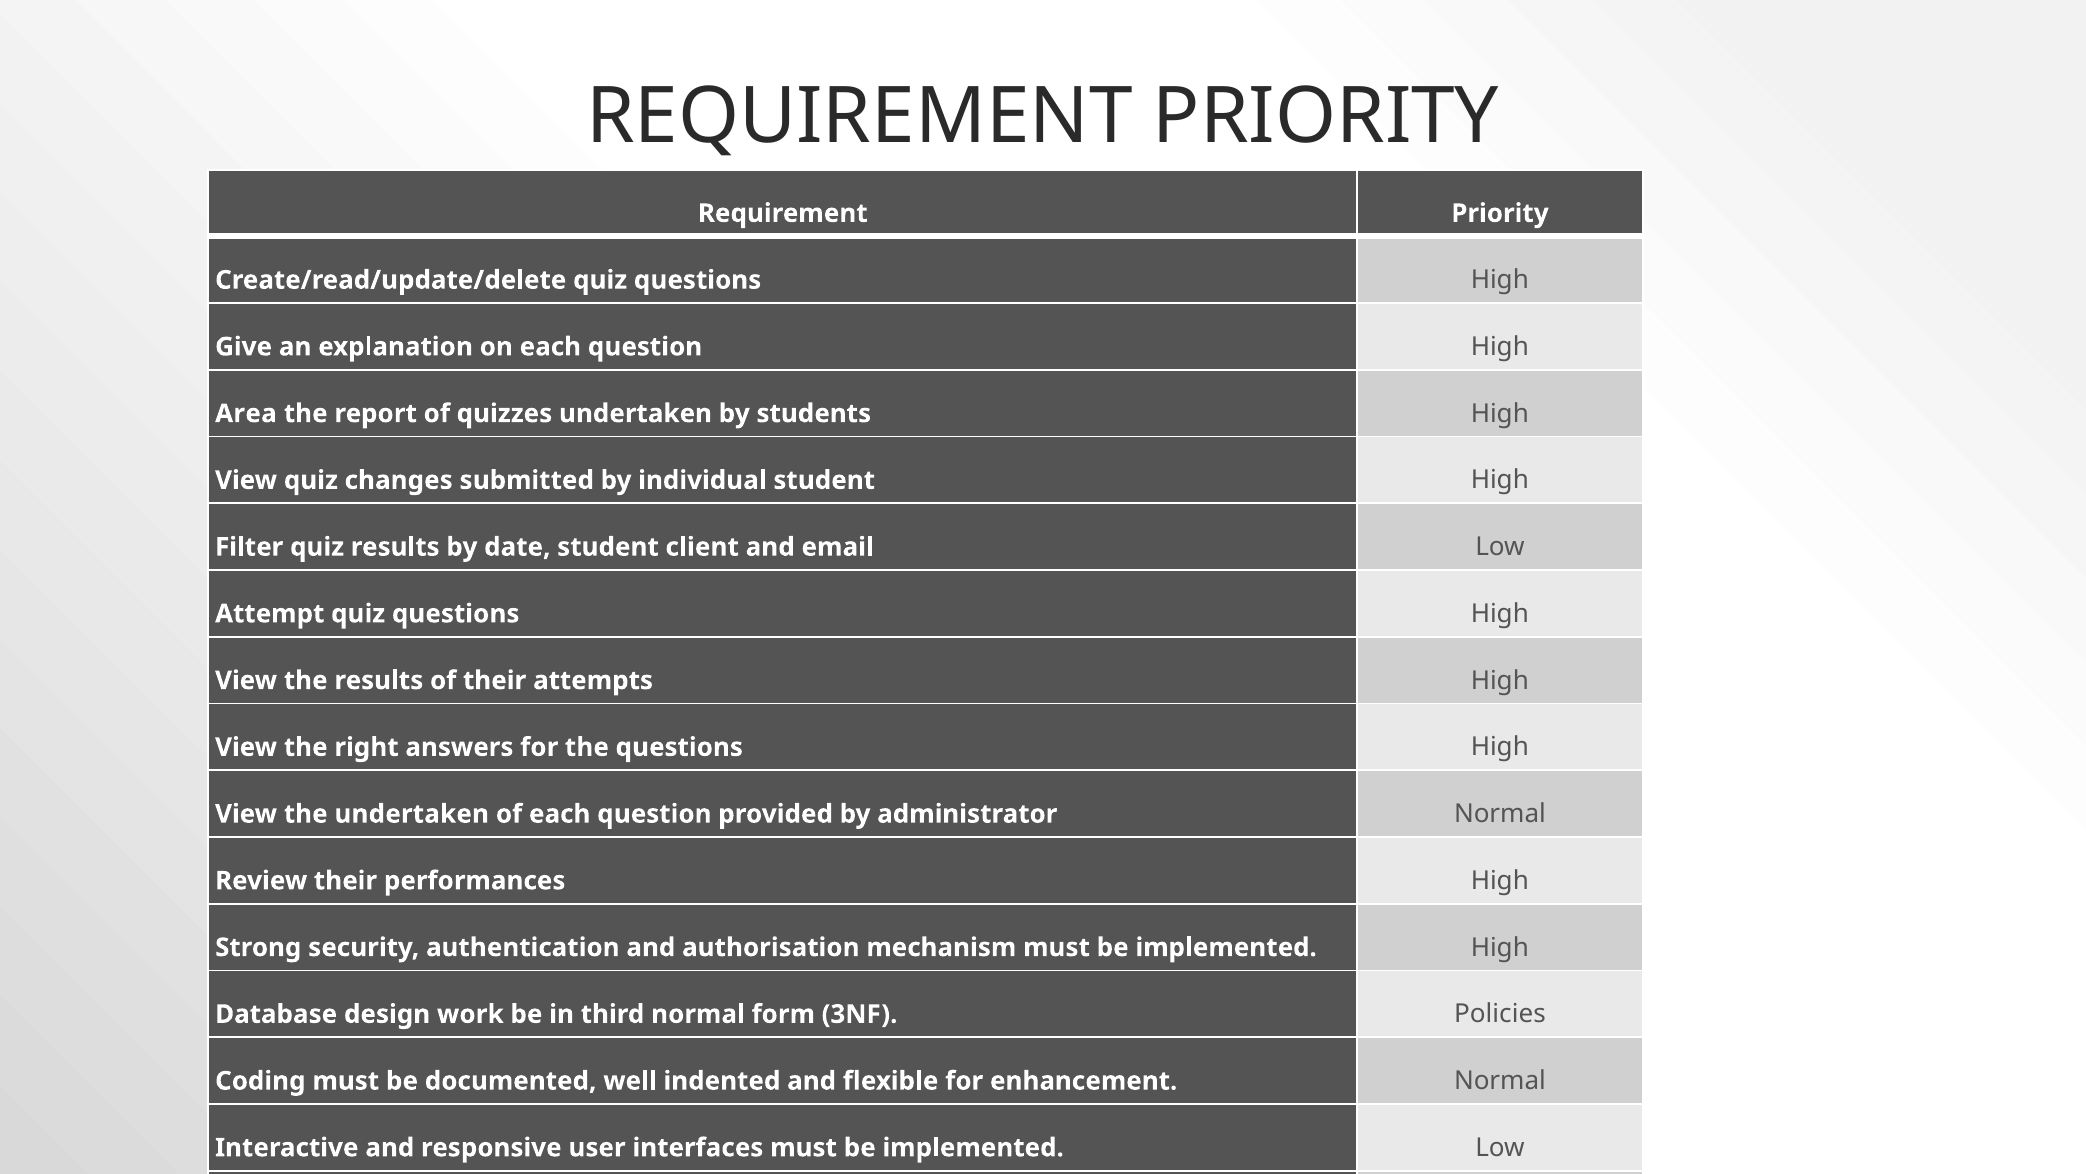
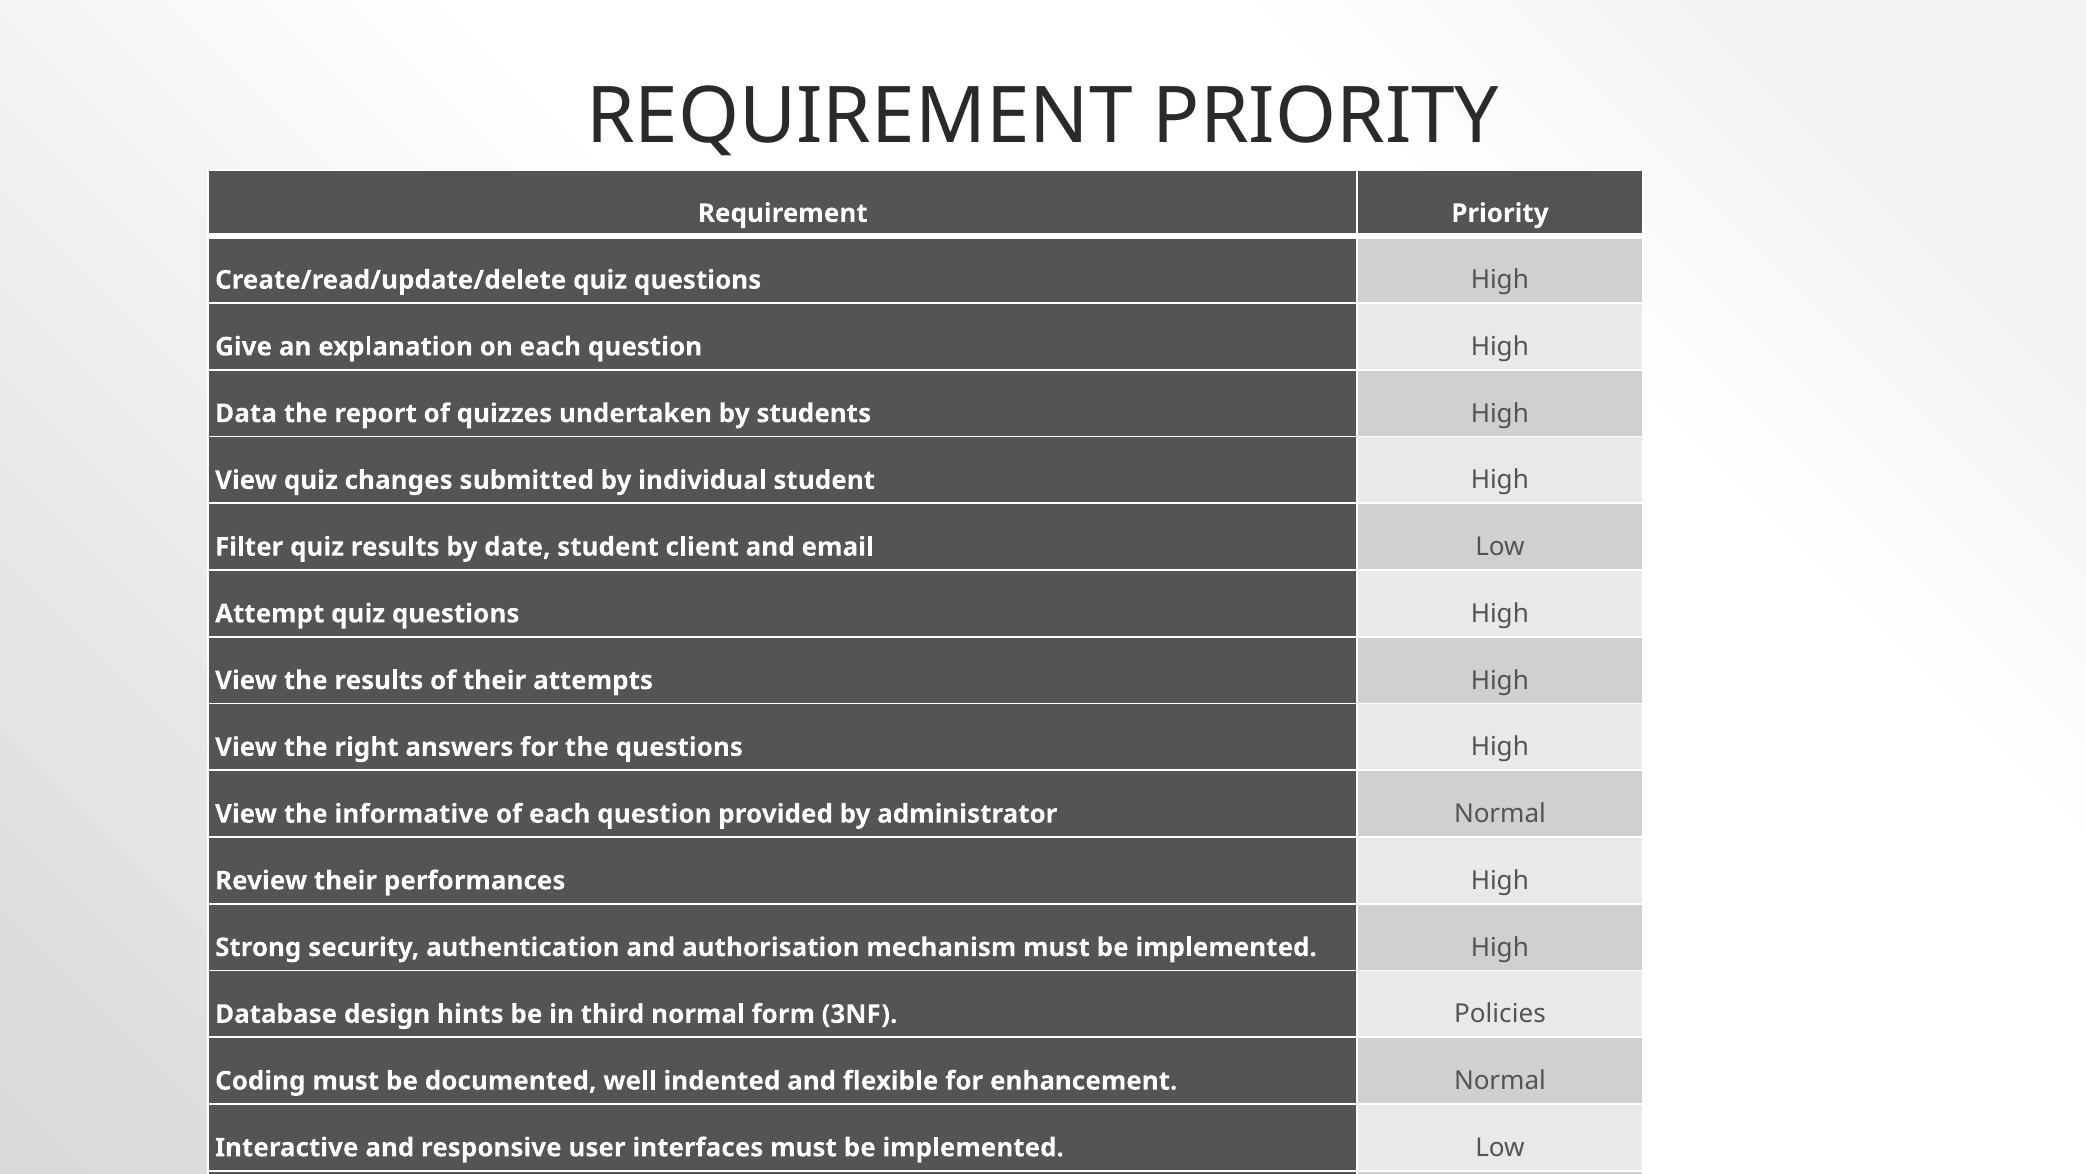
Area: Area -> Data
the undertaken: undertaken -> informative
work: work -> hints
